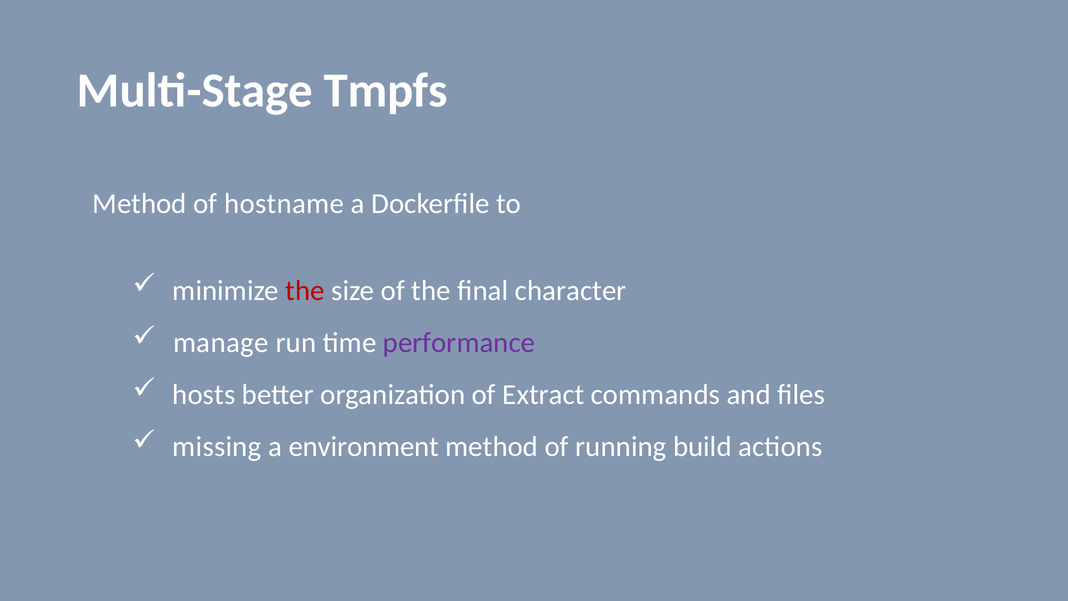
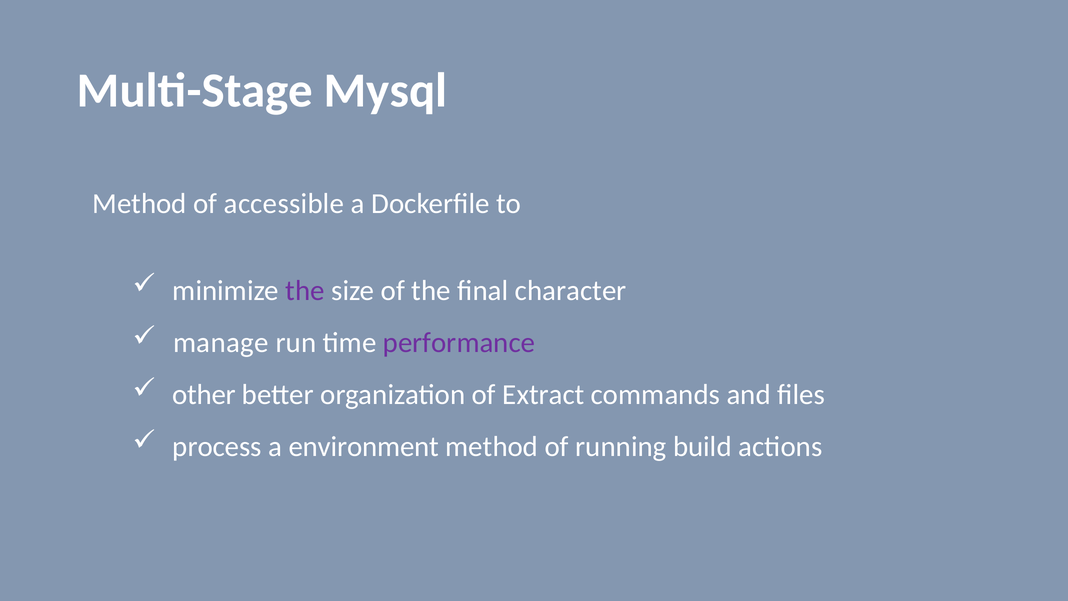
Tmpfs: Tmpfs -> Mysql
hostname: hostname -> accessible
the at (305, 290) colour: red -> purple
hosts: hosts -> other
missing: missing -> process
